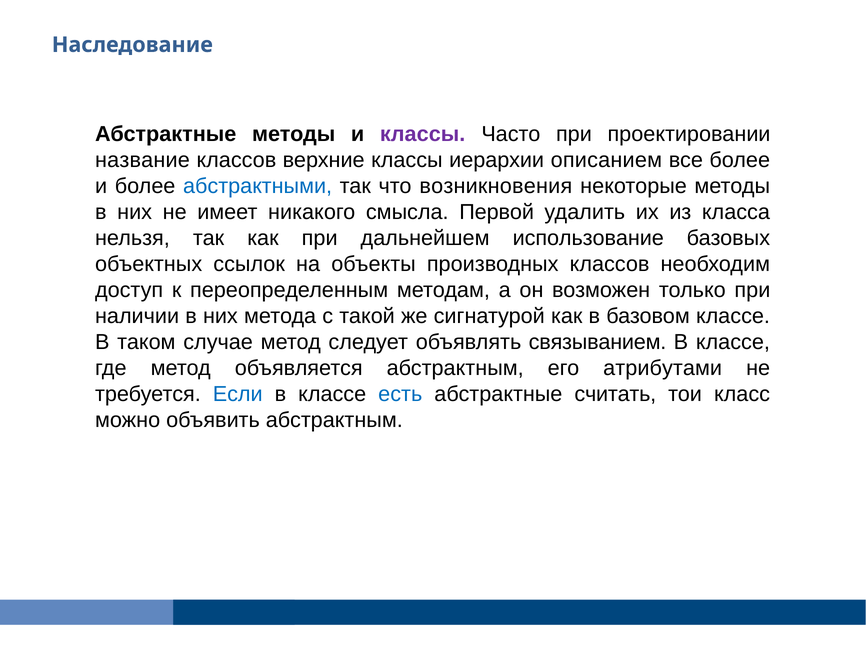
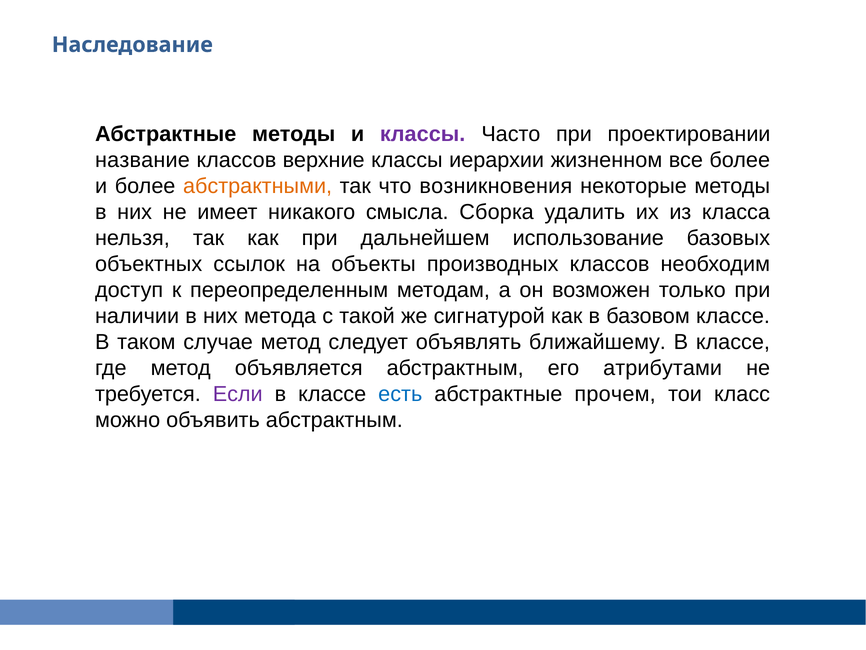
описанием: описанием -> жизненном
абстрактными colour: blue -> orange
Первой: Первой -> Сборка
связыванием: связыванием -> ближайшему
Если colour: blue -> purple
считать: считать -> прочем
